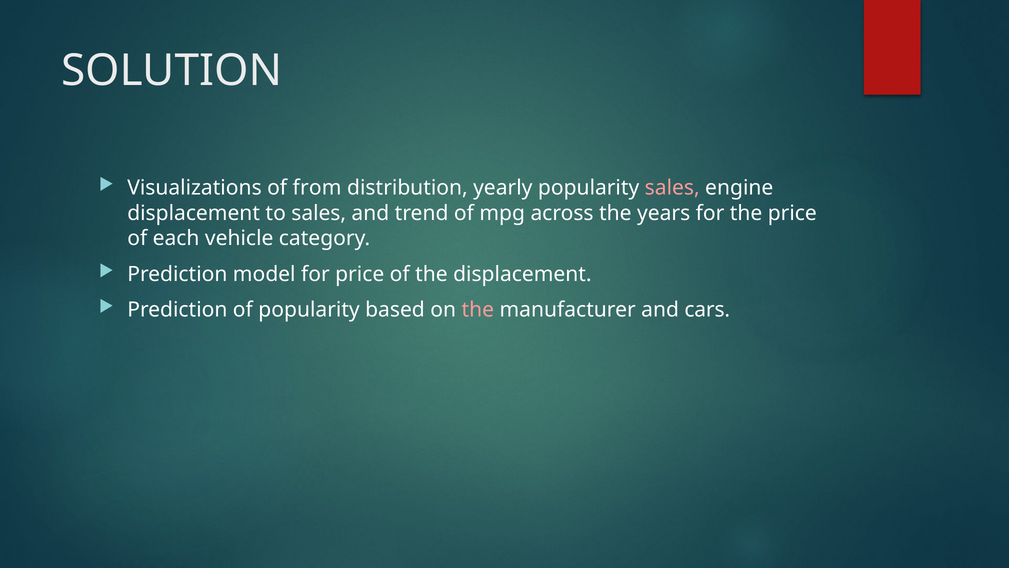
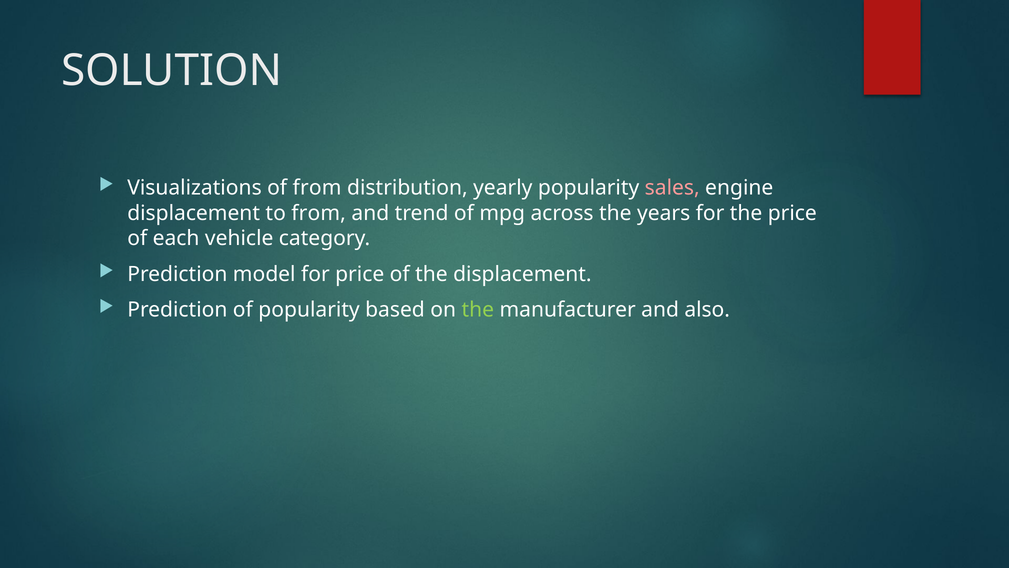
to sales: sales -> from
the at (478, 310) colour: pink -> light green
cars: cars -> also
